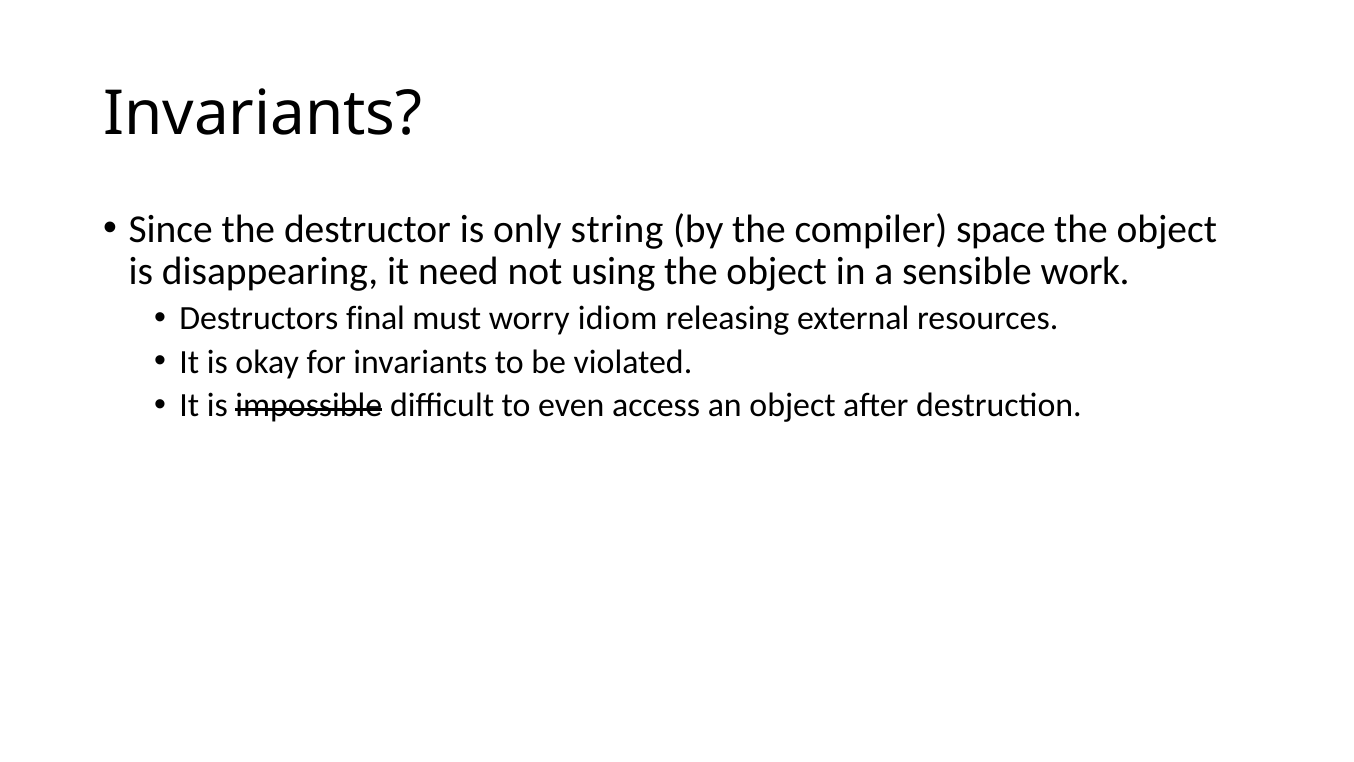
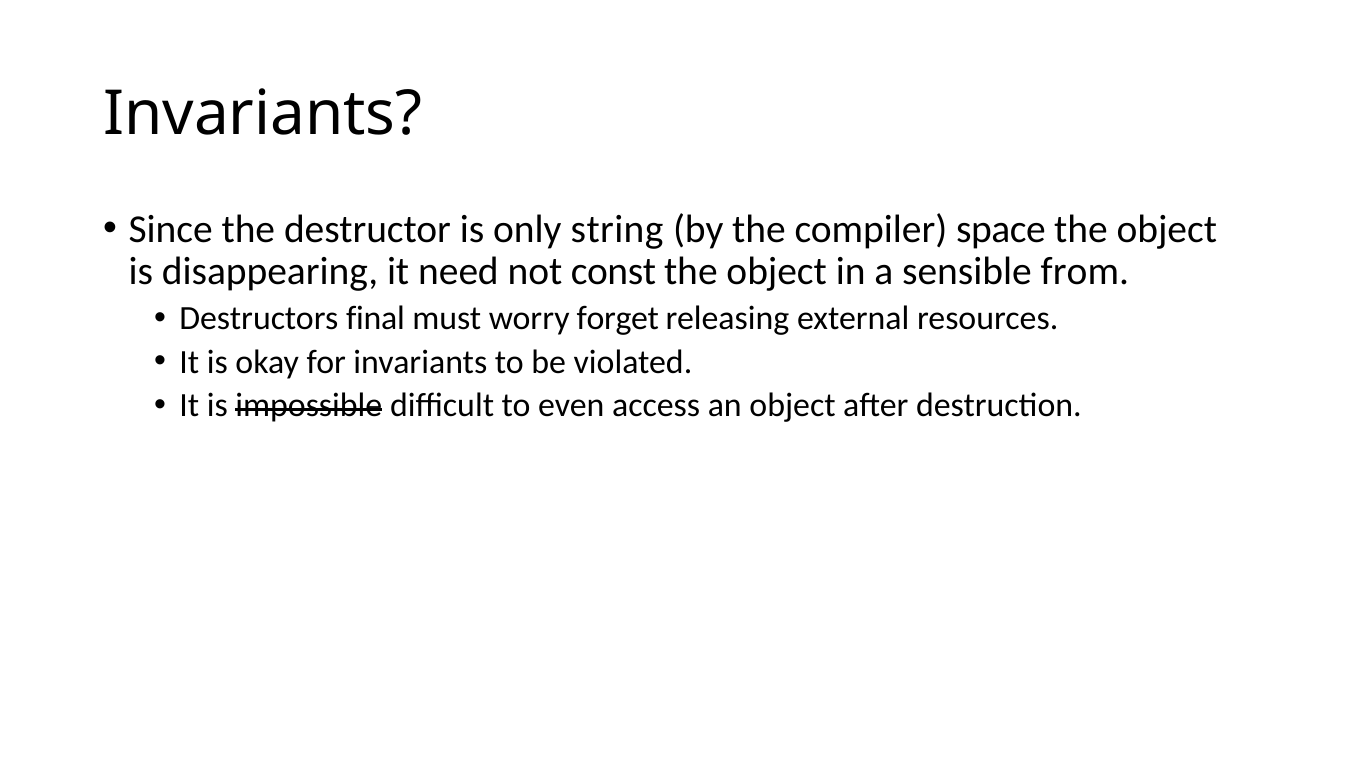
using: using -> const
work: work -> from
idiom: idiom -> forget
